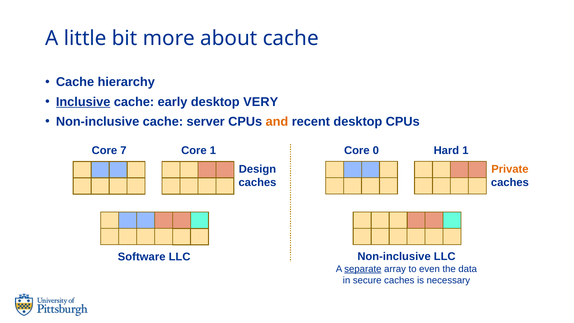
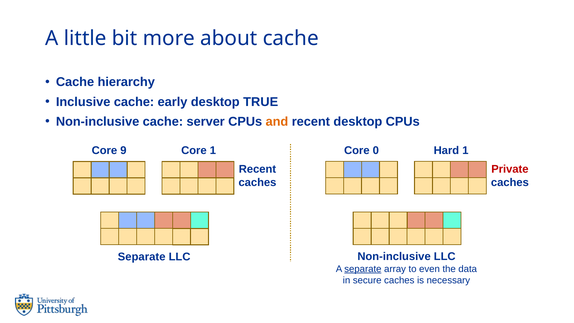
Inclusive underline: present -> none
VERY: VERY -> TRUE
7: 7 -> 9
Private colour: orange -> red
Design at (257, 169): Design -> Recent
Software at (142, 257): Software -> Separate
